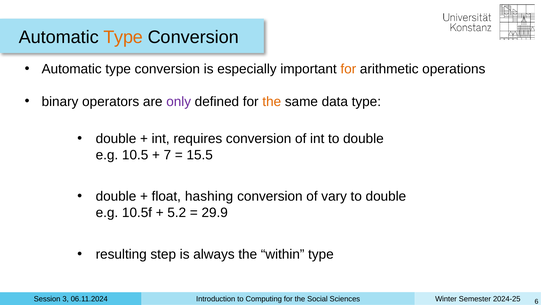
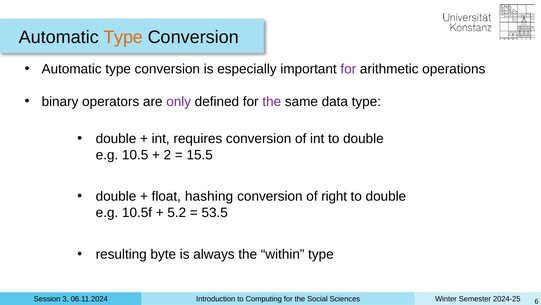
for at (348, 69) colour: orange -> purple
the at (272, 101) colour: orange -> purple
7: 7 -> 2
vary: vary -> right
29.9: 29.9 -> 53.5
step: step -> byte
